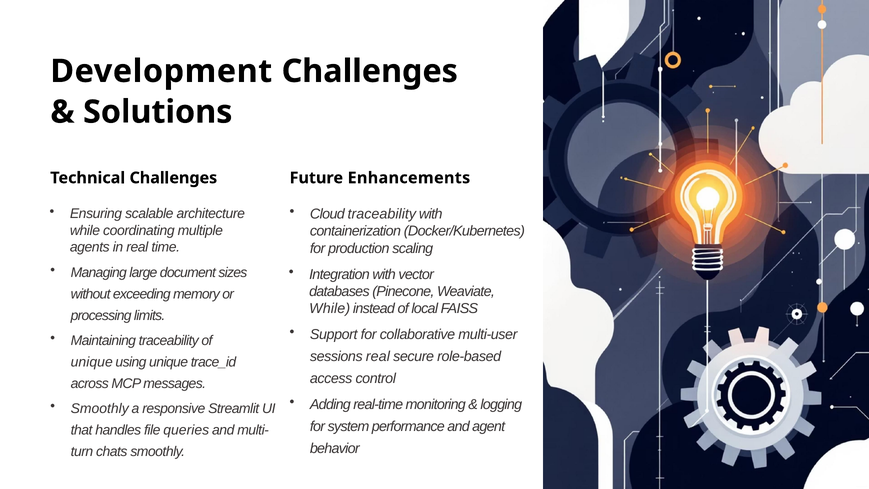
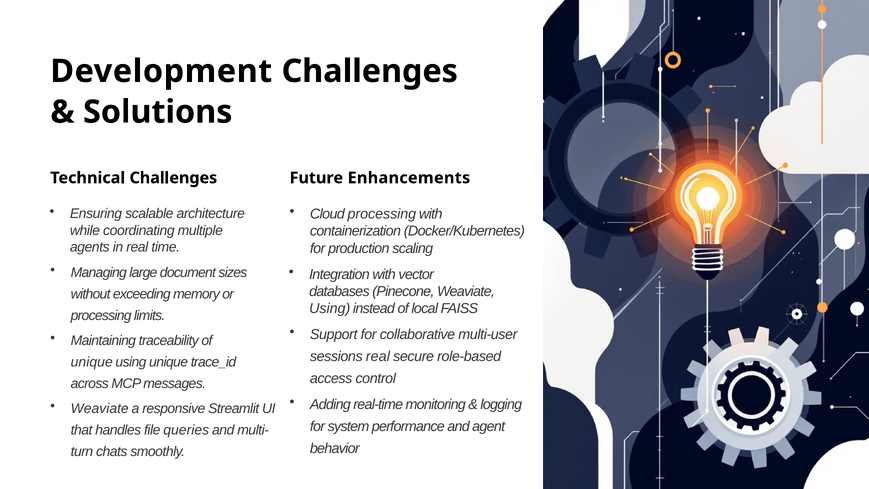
Cloud traceability: traceability -> processing
While at (330, 309): While -> Using
Smoothly at (100, 408): Smoothly -> Weaviate
